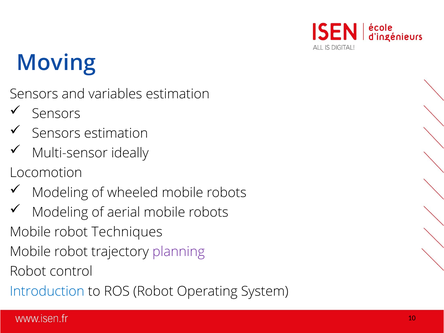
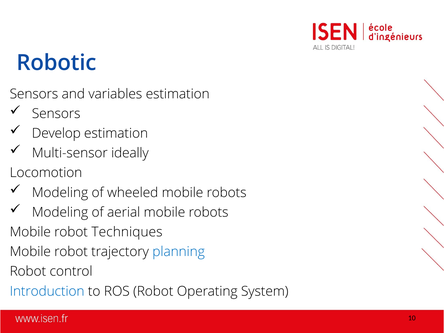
Moving: Moving -> Robotic
Sensors at (56, 133): Sensors -> Develop
planning colour: purple -> blue
